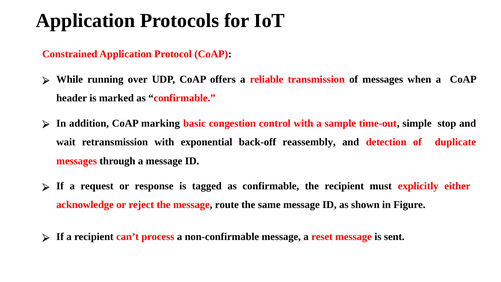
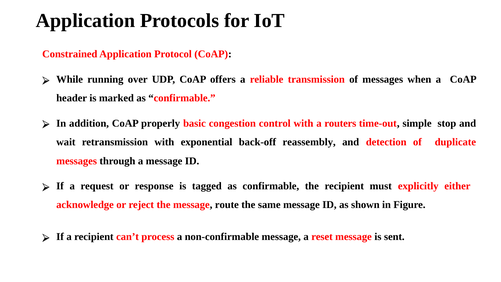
marking: marking -> properly
sample: sample -> routers
